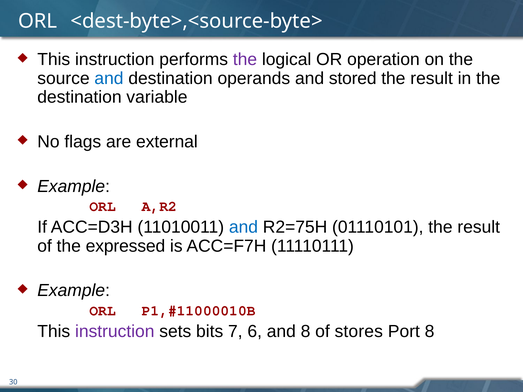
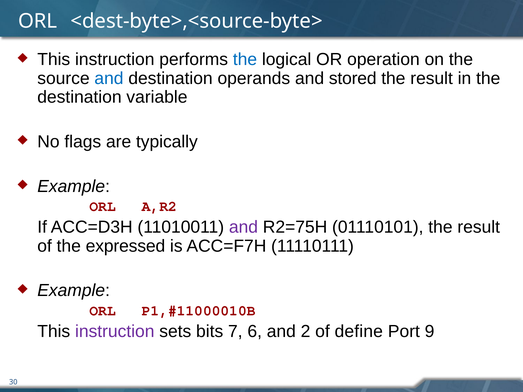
the at (245, 60) colour: purple -> blue
external: external -> typically
and at (243, 227) colour: blue -> purple
and 8: 8 -> 2
stores: stores -> define
Port 8: 8 -> 9
